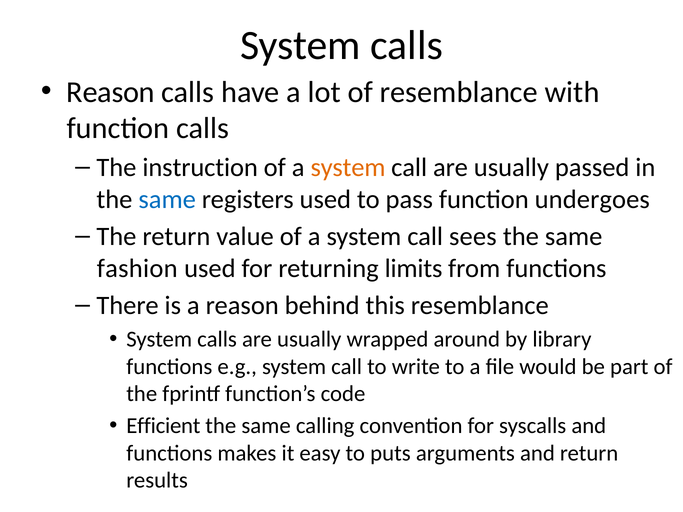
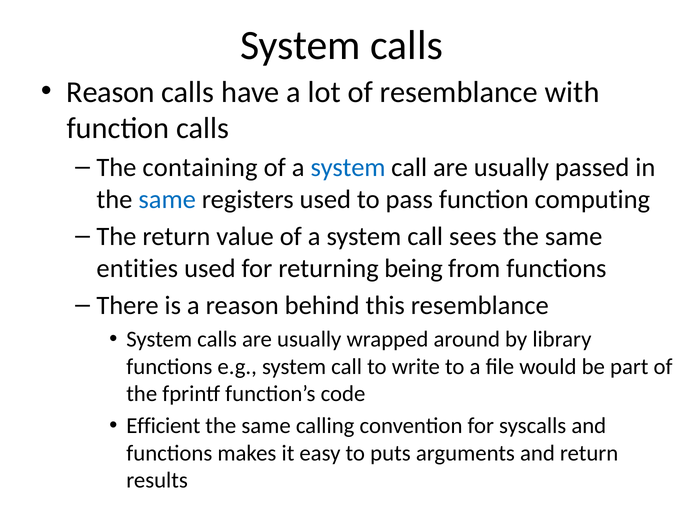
instruction: instruction -> containing
system at (348, 168) colour: orange -> blue
undergoes: undergoes -> computing
fashion: fashion -> entities
limits: limits -> being
